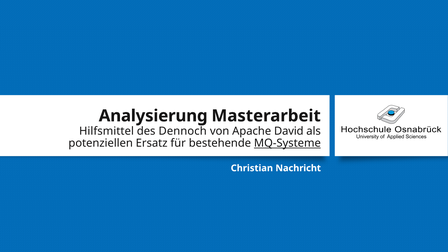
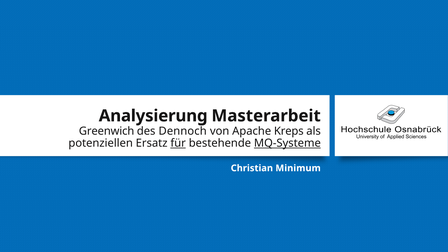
Hilfsmittel: Hilfsmittel -> Greenwich
David: David -> Kreps
für underline: none -> present
Nachricht: Nachricht -> Minimum
